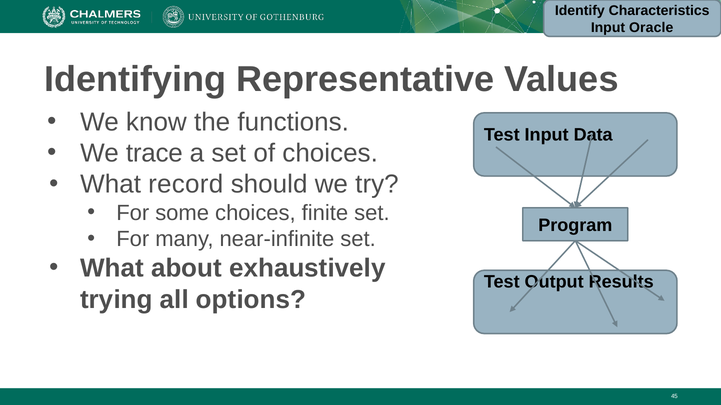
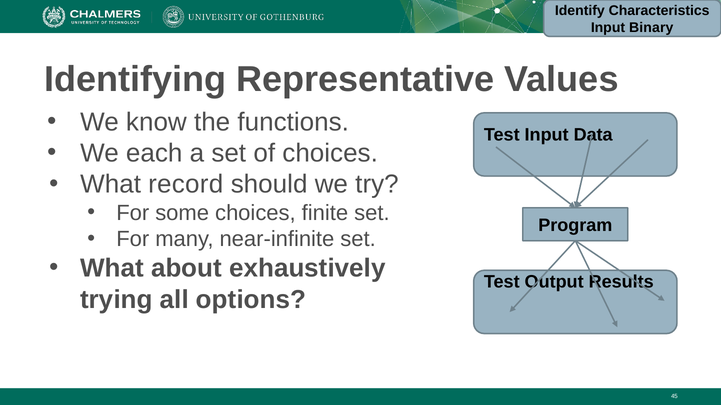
Oracle: Oracle -> Binary
trace: trace -> each
